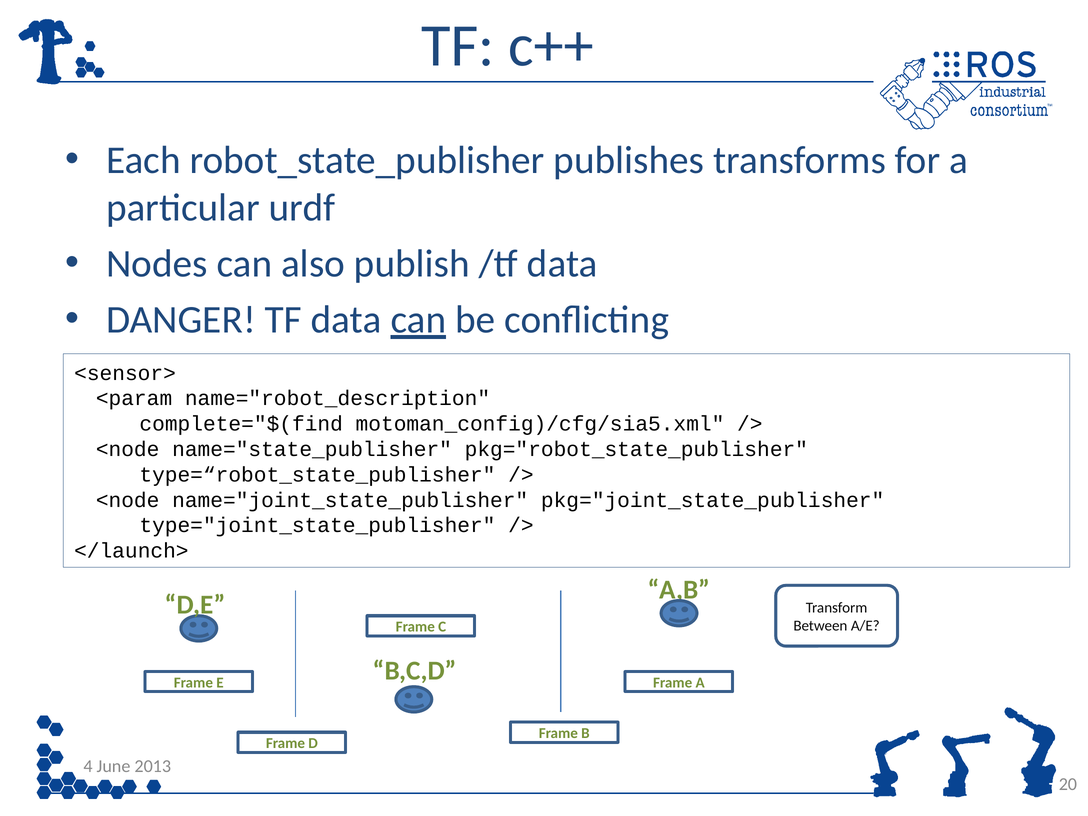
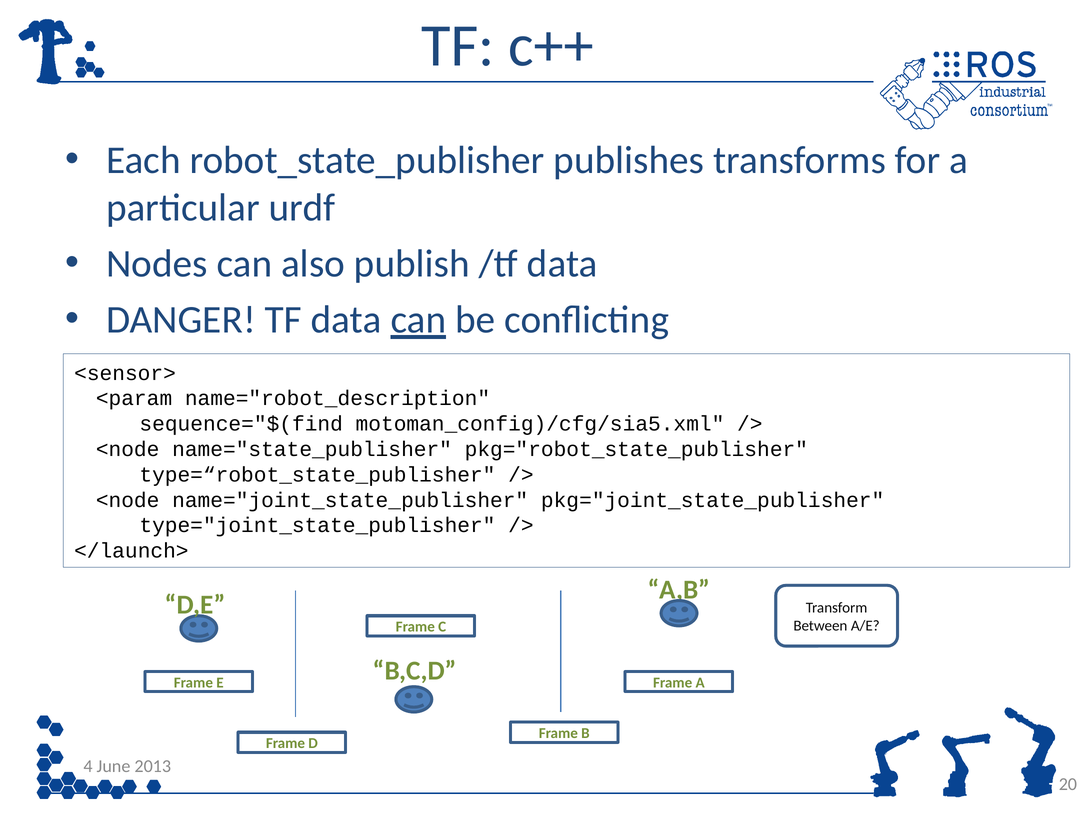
complete="$(find: complete="$(find -> sequence="$(find
